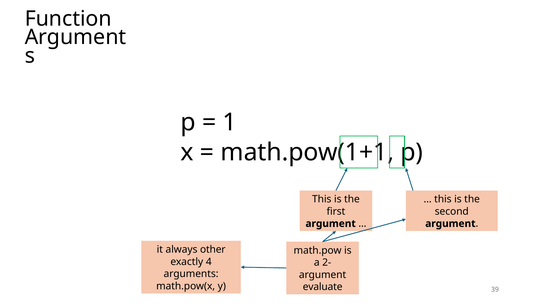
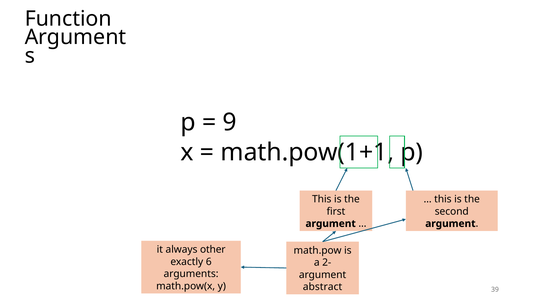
1: 1 -> 9
4: 4 -> 6
evaluate: evaluate -> abstract
